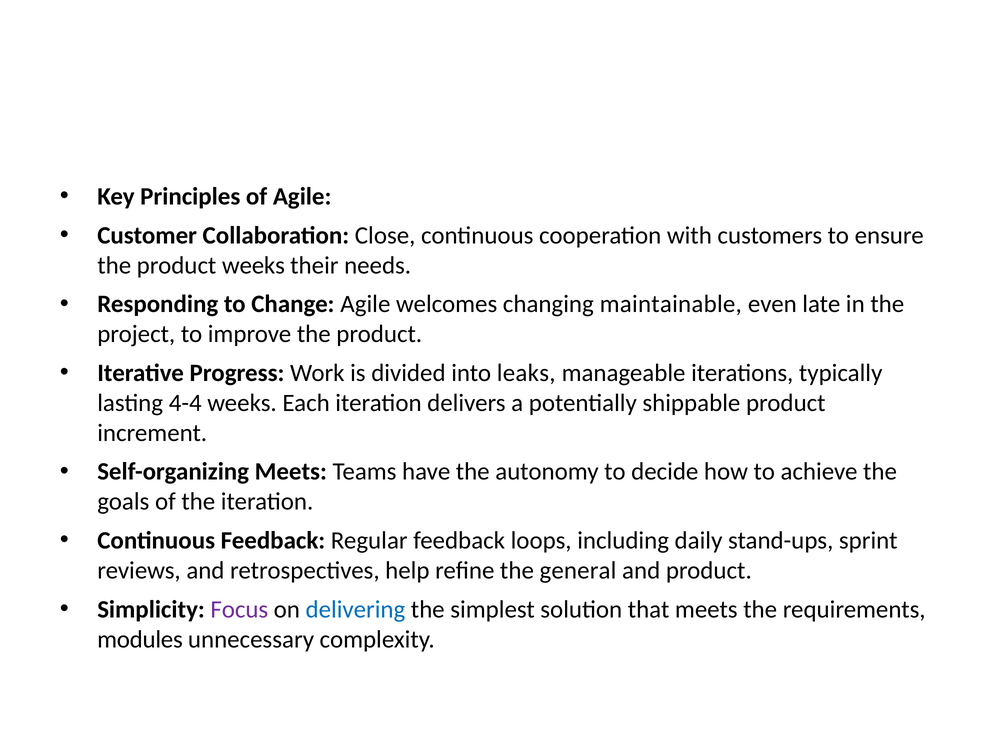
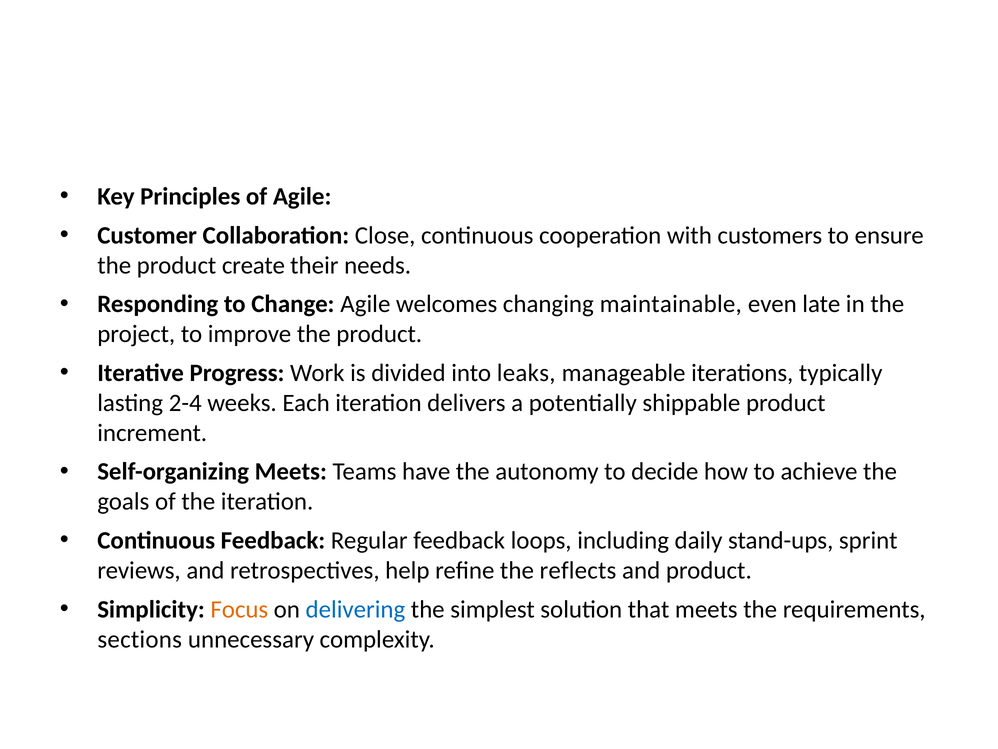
product weeks: weeks -> create
4-4: 4-4 -> 2-4
general: general -> reflects
Focus colour: purple -> orange
modules: modules -> sections
